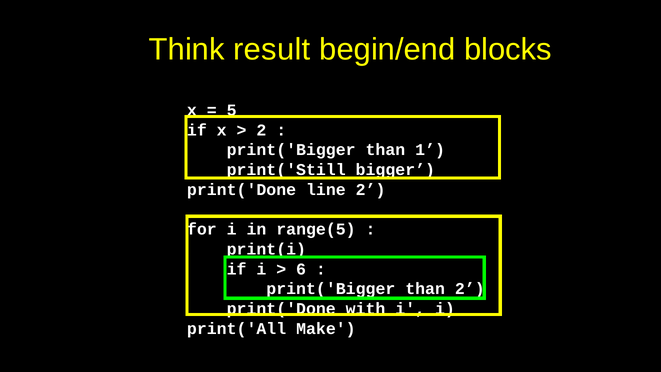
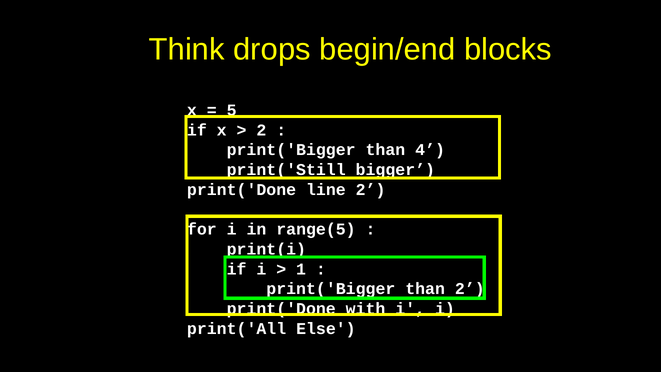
result: result -> drops
1: 1 -> 4
6: 6 -> 1
Make: Make -> Else
